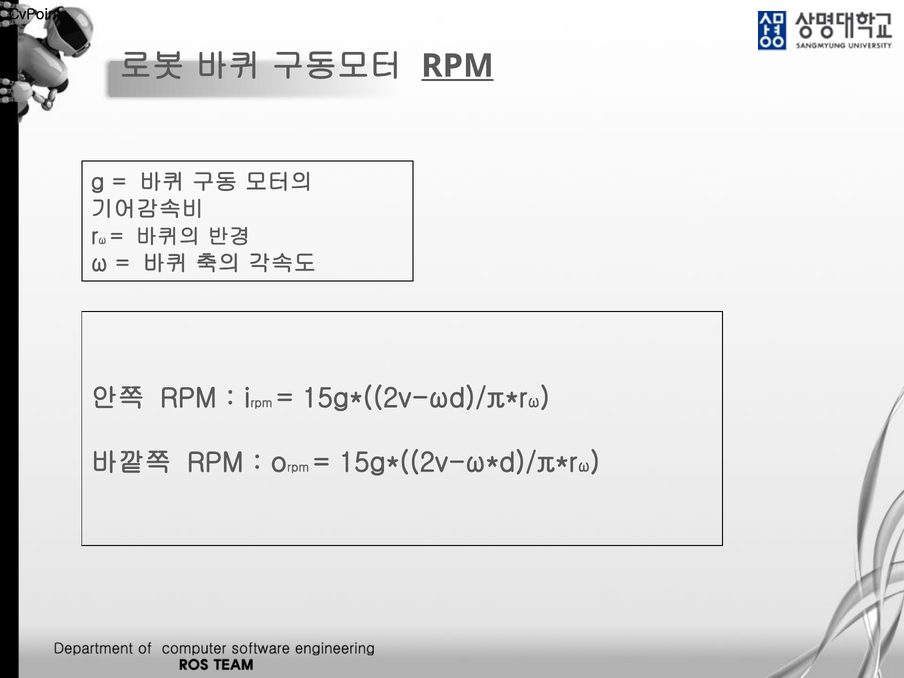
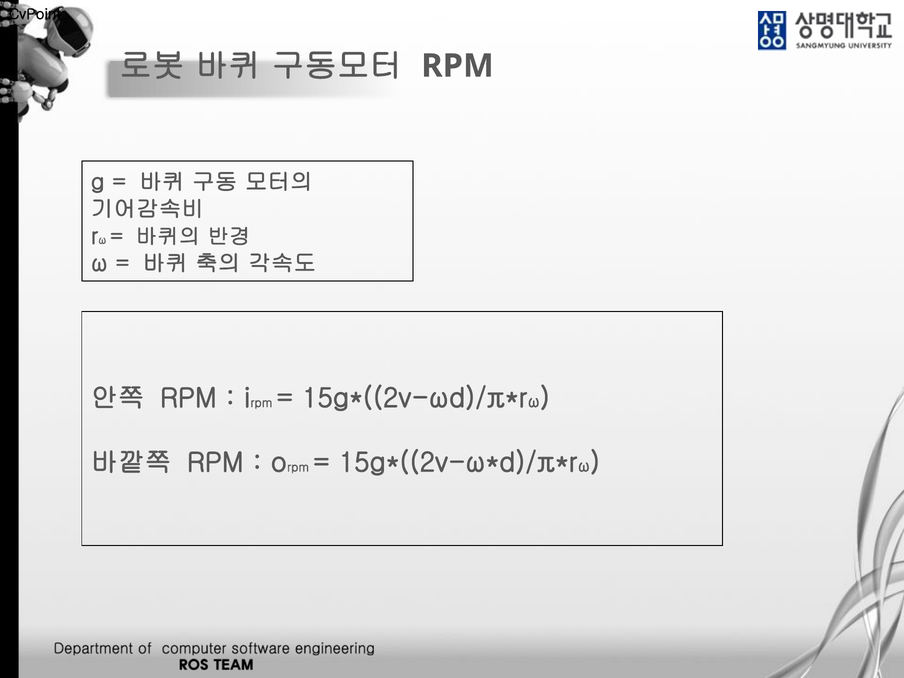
RPM at (457, 66) underline: present -> none
